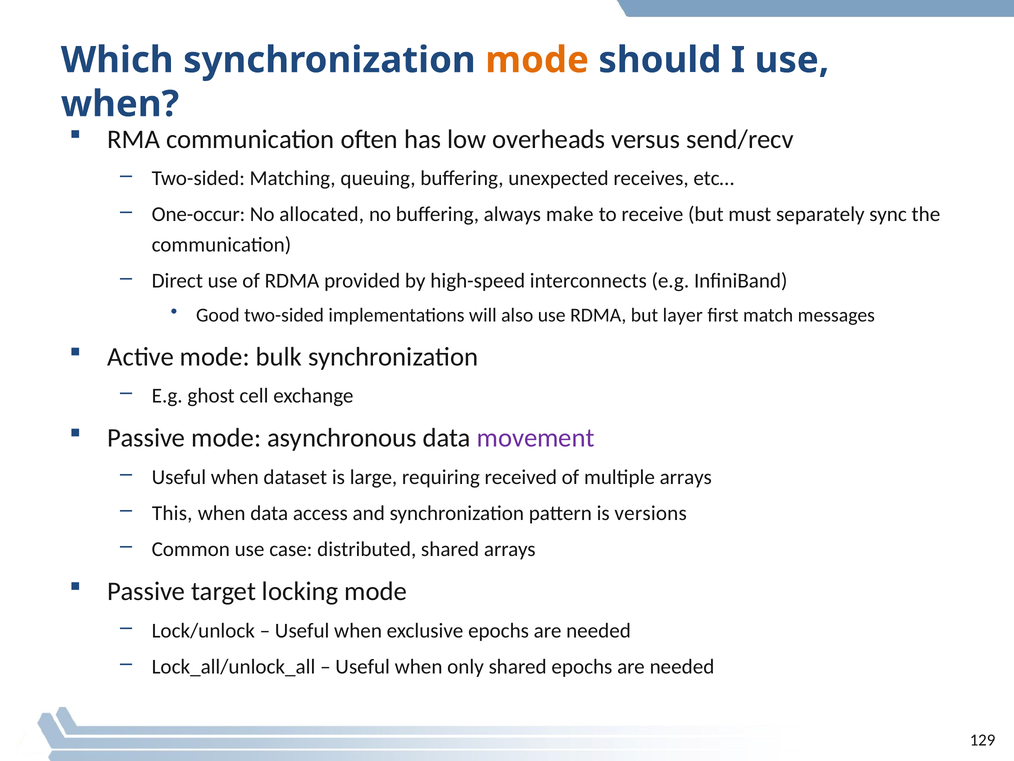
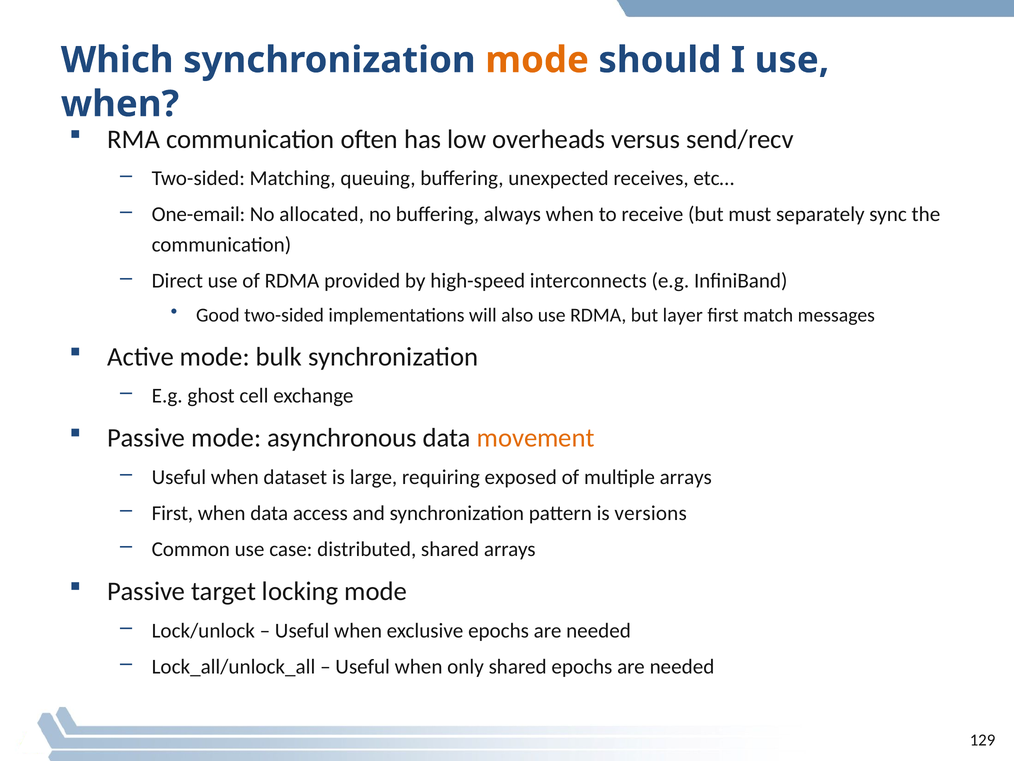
One-occur: One-occur -> One-email
always make: make -> when
movement colour: purple -> orange
received: received -> exposed
This at (172, 513): This -> First
